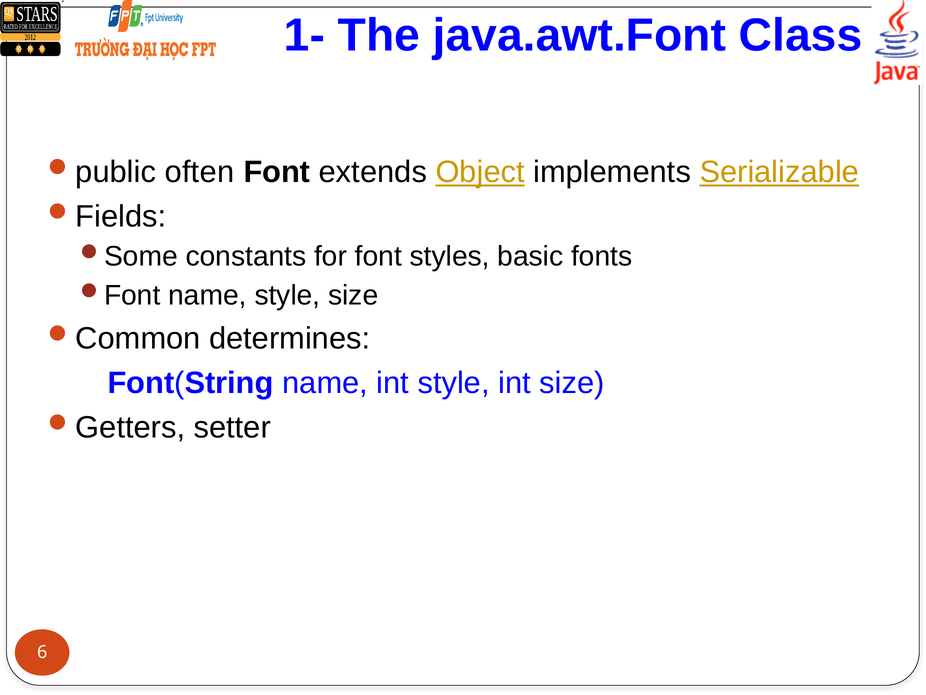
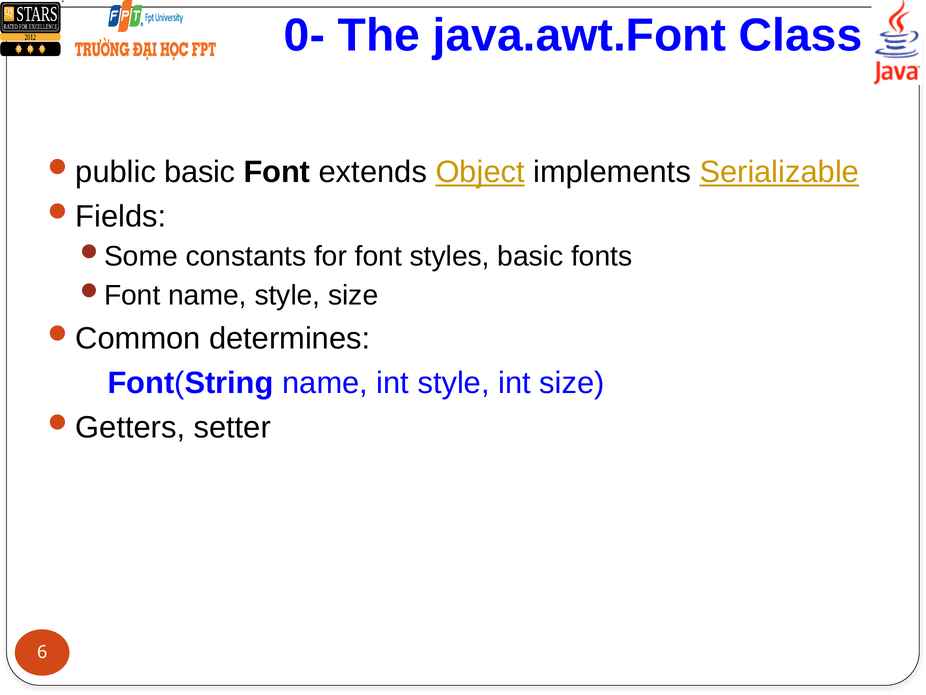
1-: 1- -> 0-
often at (200, 172): often -> basic
